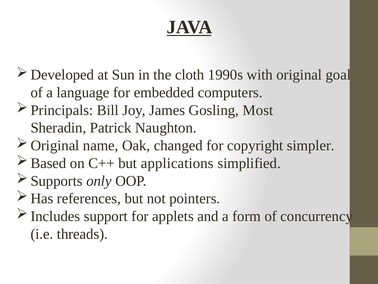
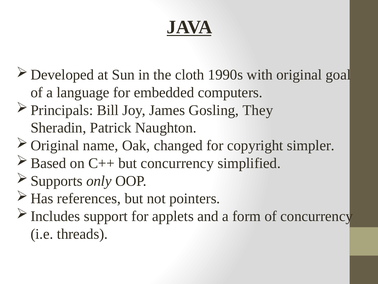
Most: Most -> They
but applications: applications -> concurrency
